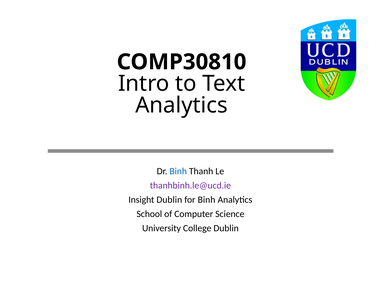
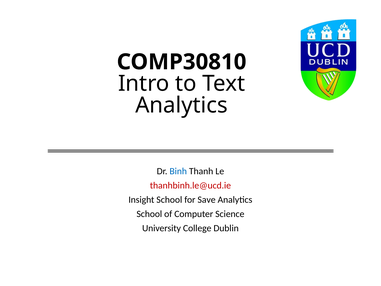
thanhbinh.le@ucd.ie colour: purple -> red
Insight Dublin: Dublin -> School
for Binh: Binh -> Save
